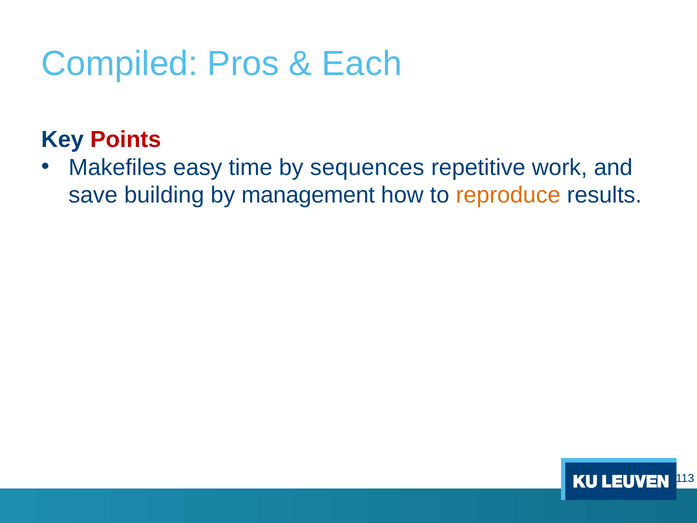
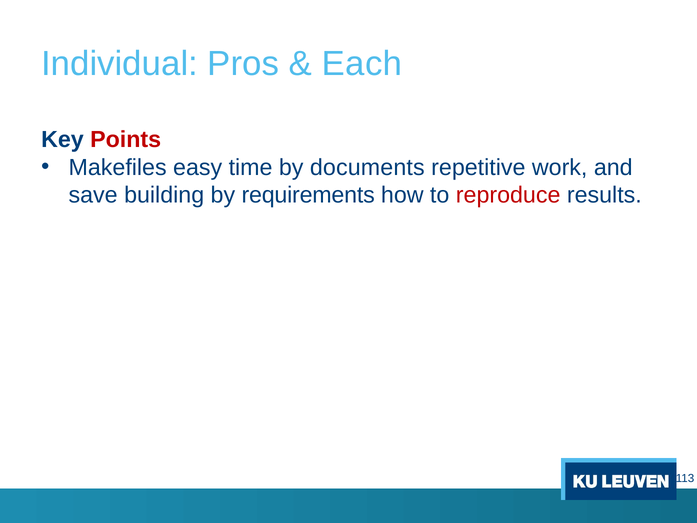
Compiled: Compiled -> Individual
sequences: sequences -> documents
management: management -> requirements
reproduce colour: orange -> red
